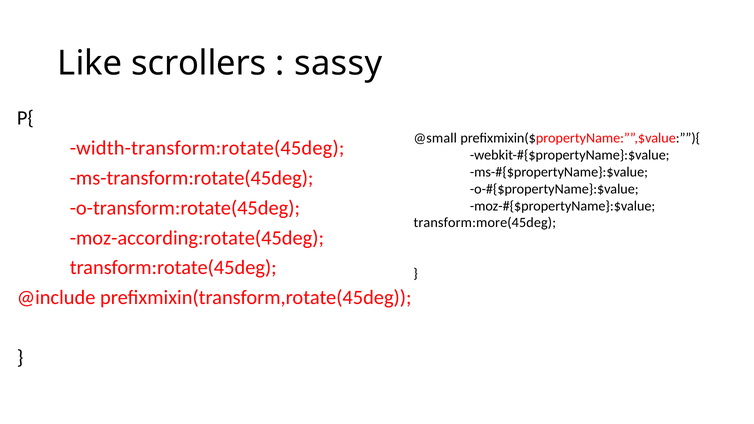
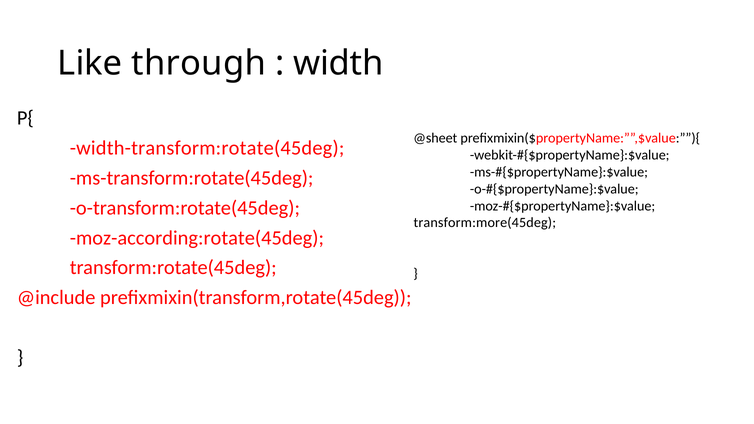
scrollers: scrollers -> through
sassy: sassy -> width
@small: @small -> @sheet
